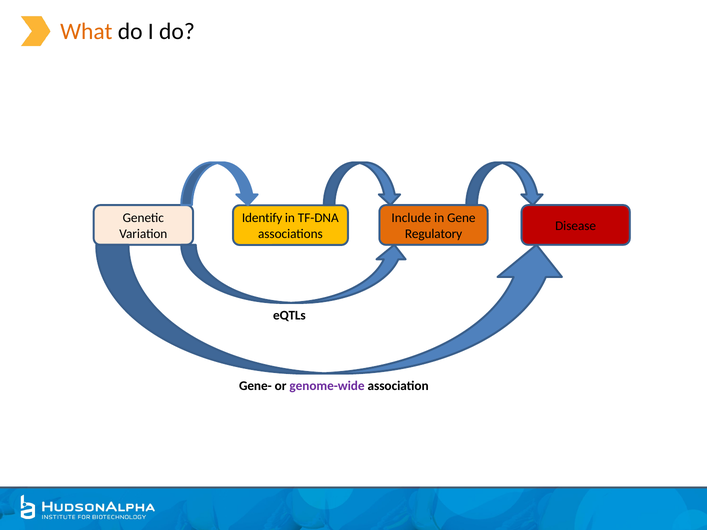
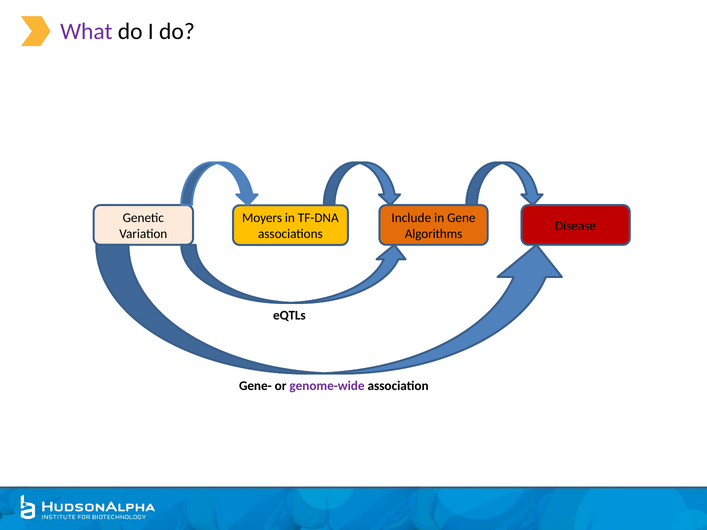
What colour: orange -> purple
Identify: Identify -> Moyers
Regulatory: Regulatory -> Algorithms
